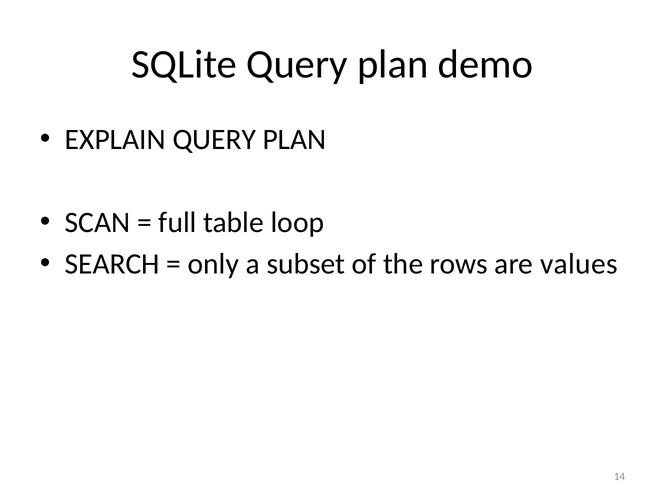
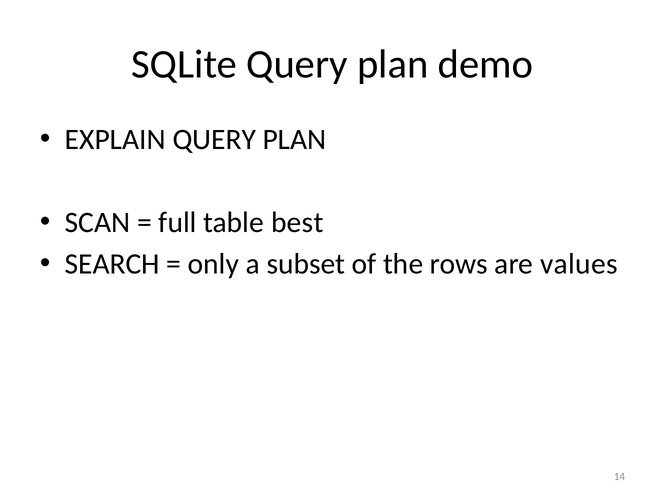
loop: loop -> best
